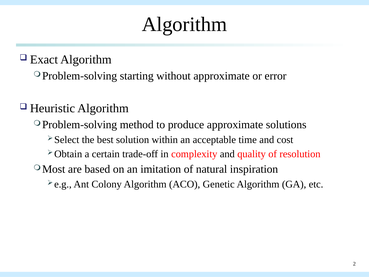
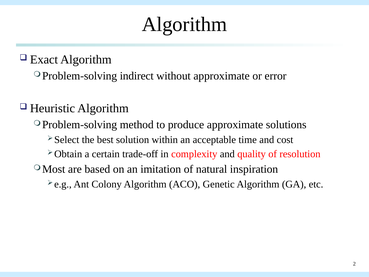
starting: starting -> indirect
